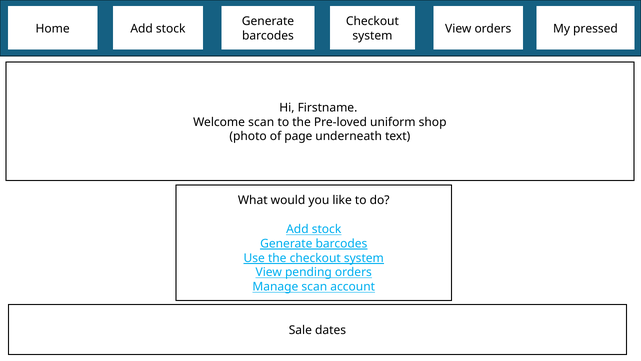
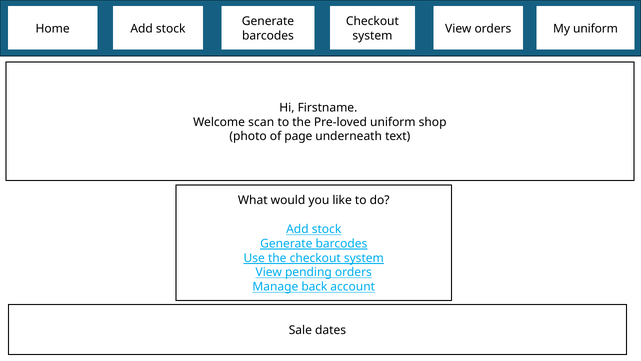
My pressed: pressed -> uniform
Manage scan: scan -> back
